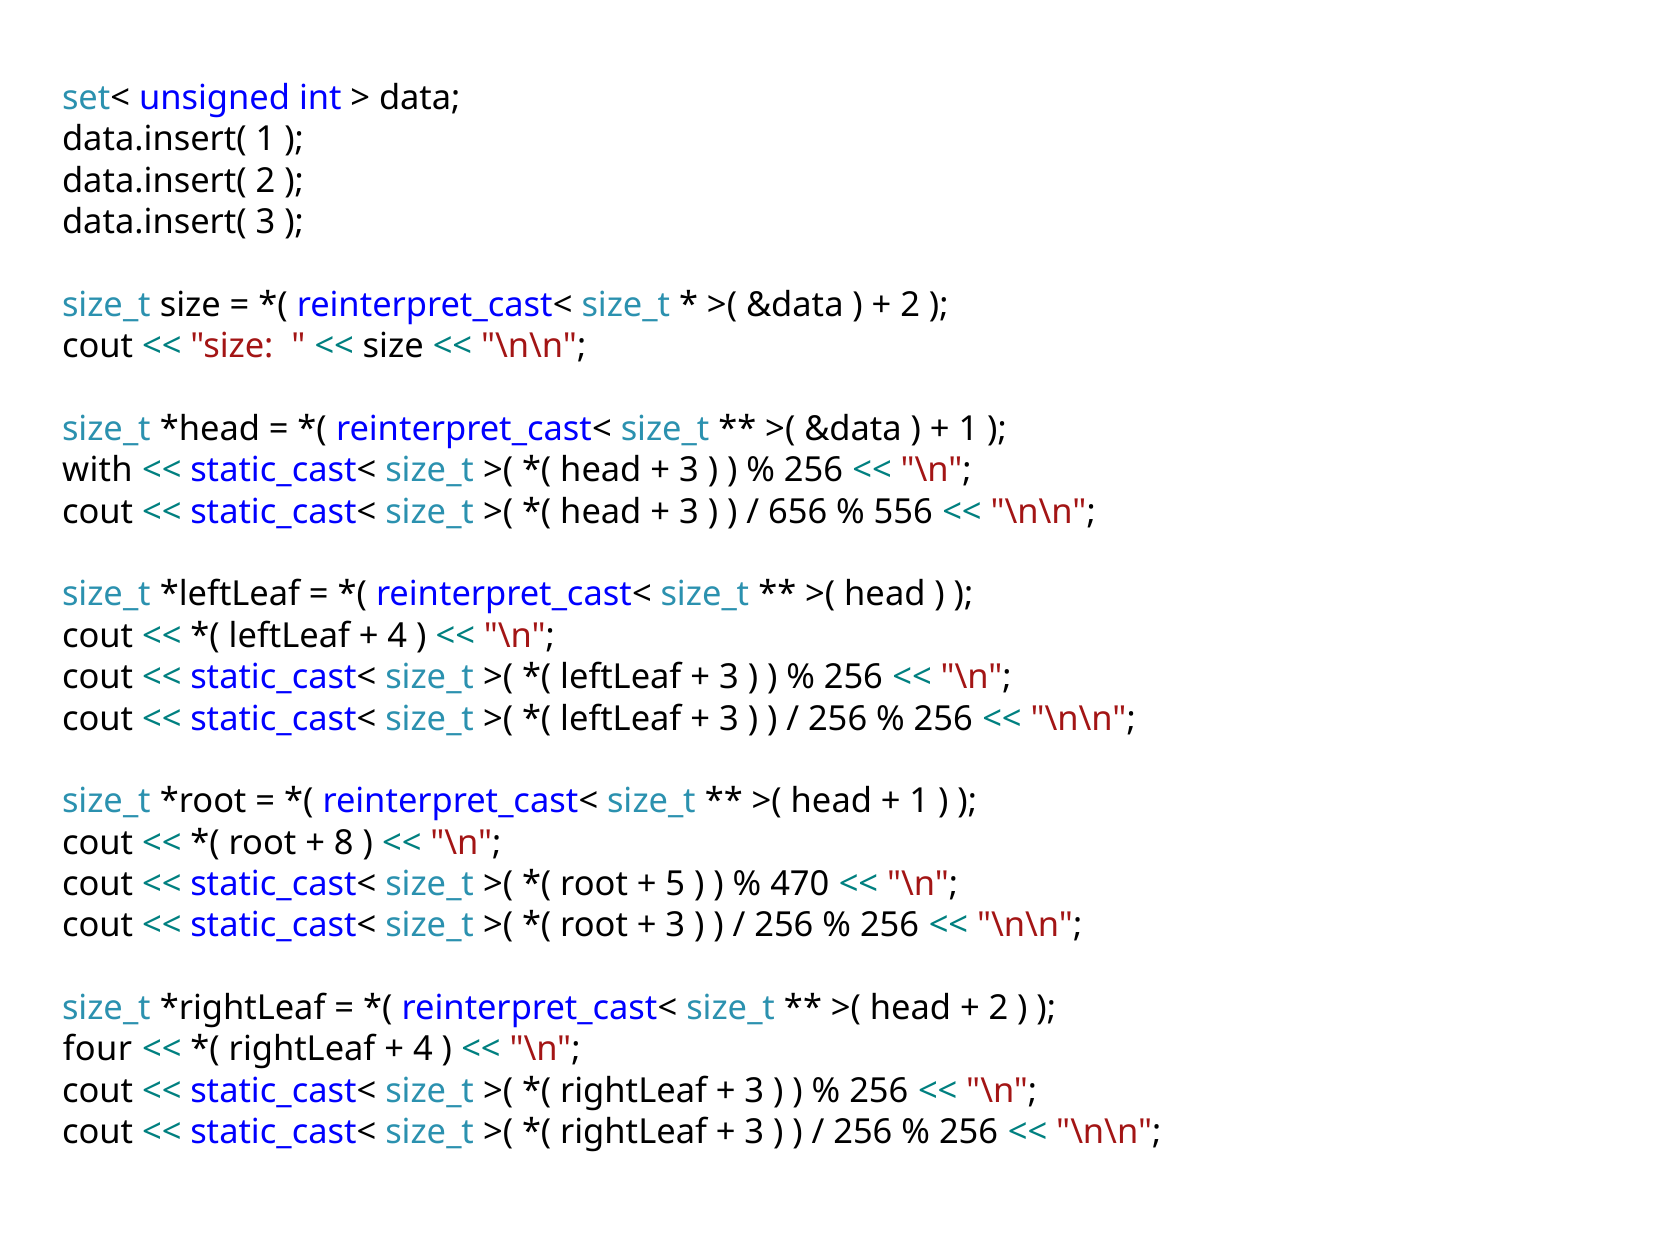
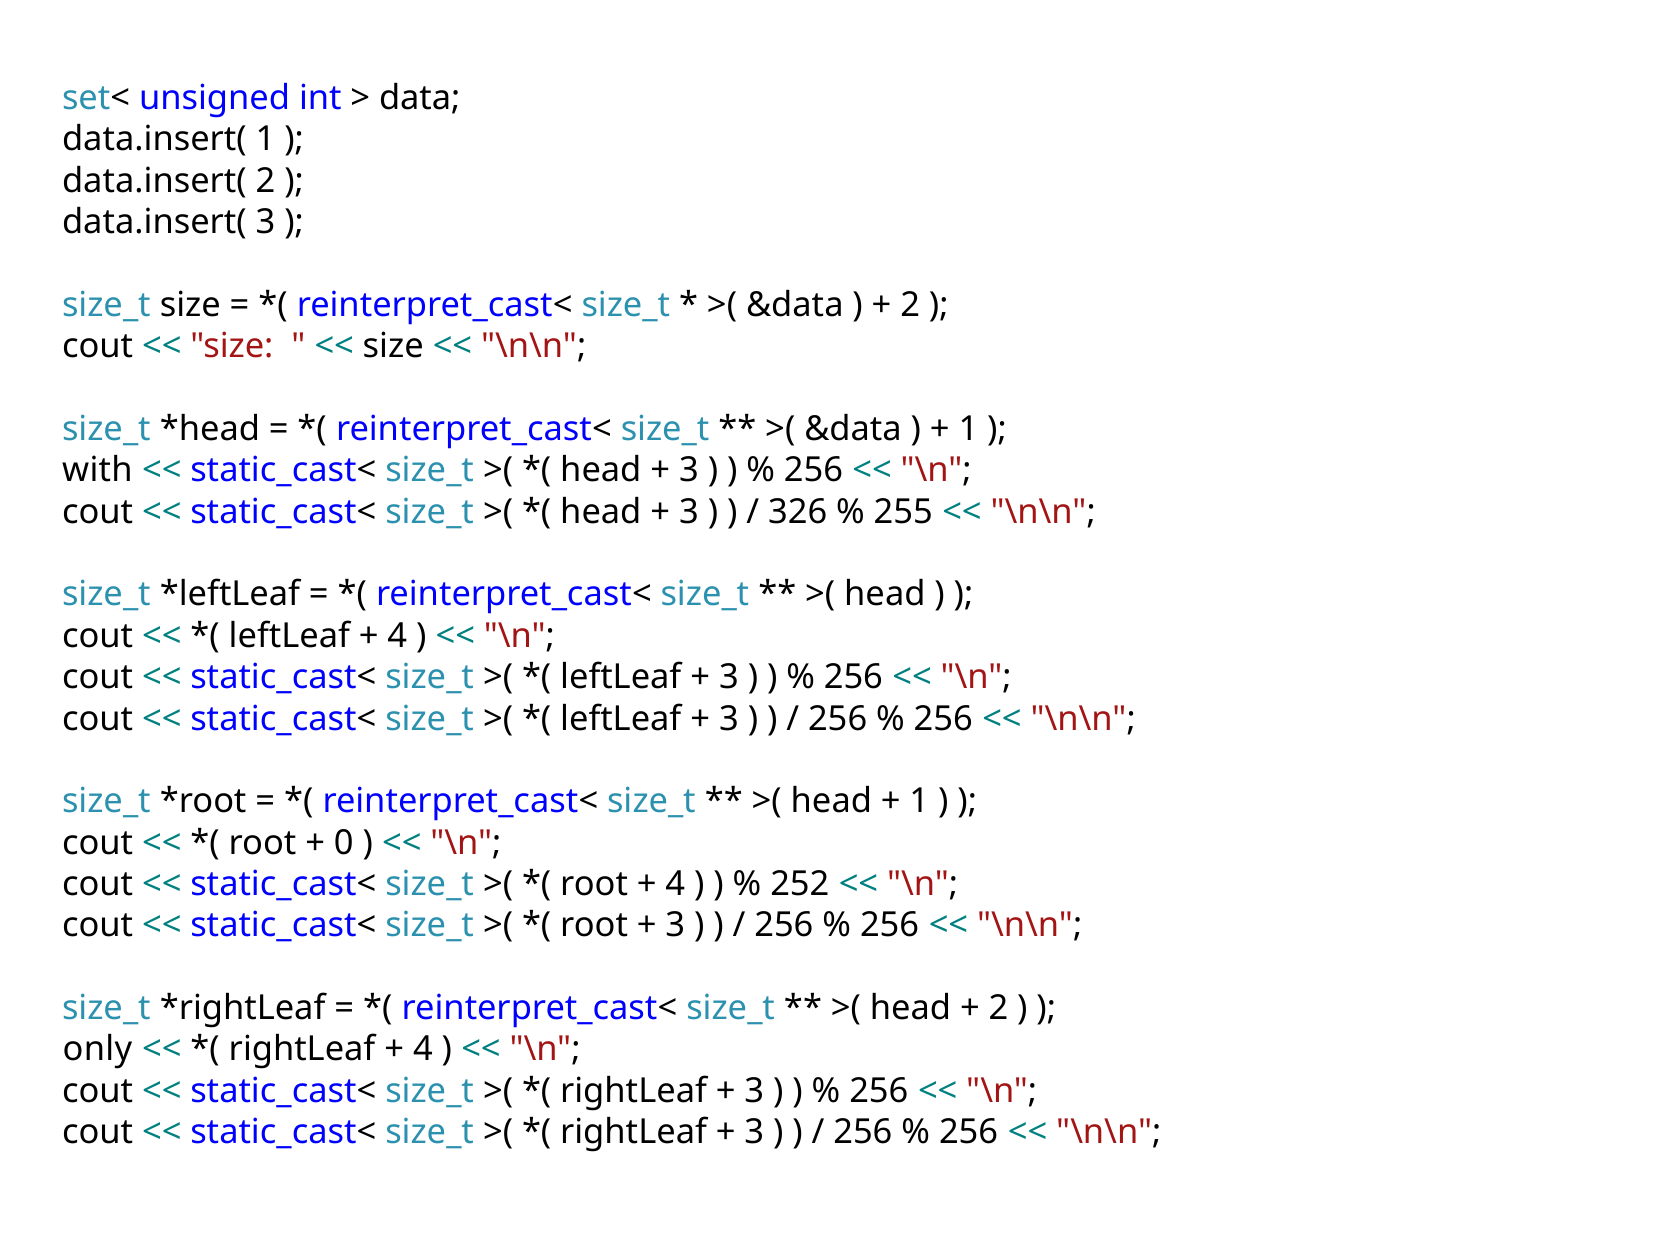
656: 656 -> 326
556: 556 -> 255
8: 8 -> 0
5 at (675, 884): 5 -> 4
470: 470 -> 252
four: four -> only
